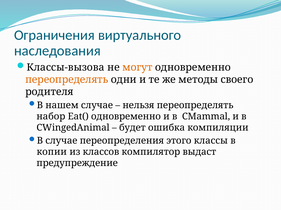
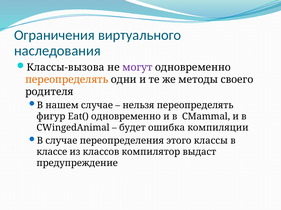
могут colour: orange -> purple
набор: набор -> фигур
копии: копии -> классе
